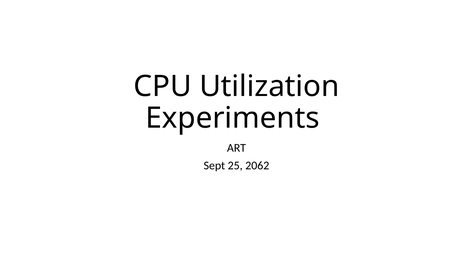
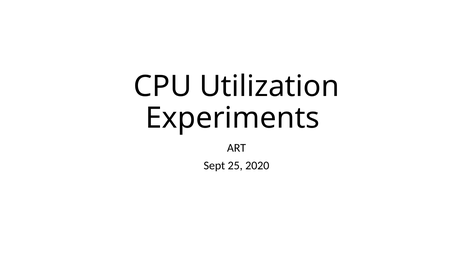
2062: 2062 -> 2020
